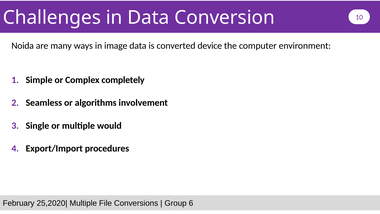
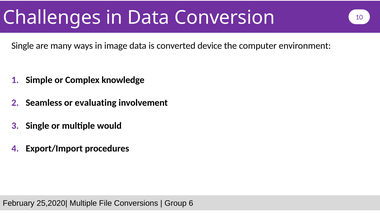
Noida at (23, 46): Noida -> Single
completely: completely -> knowledge
algorithms: algorithms -> evaluating
